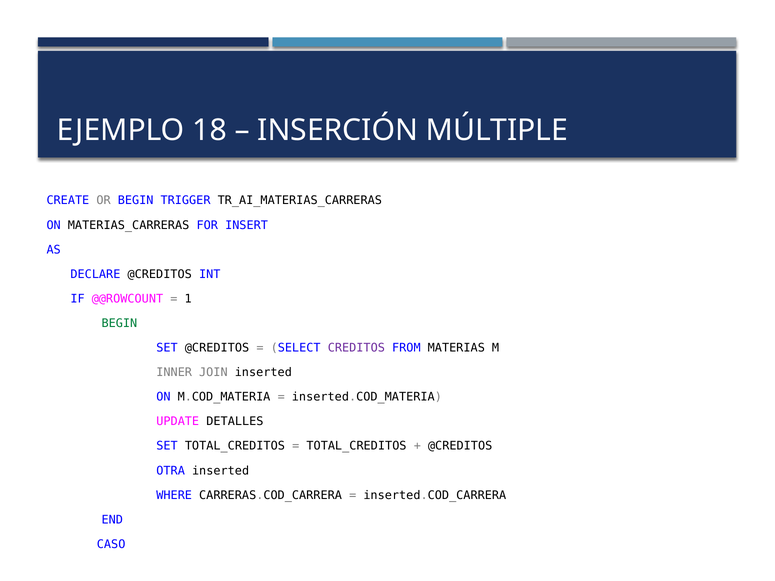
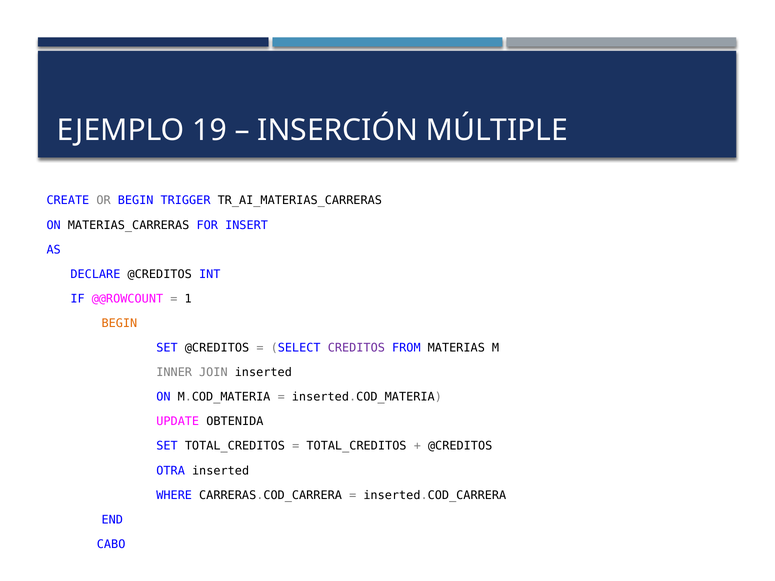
18: 18 -> 19
BEGIN at (119, 323) colour: green -> orange
DETALLES: DETALLES -> OBTENIDA
CASO: CASO -> CABO
